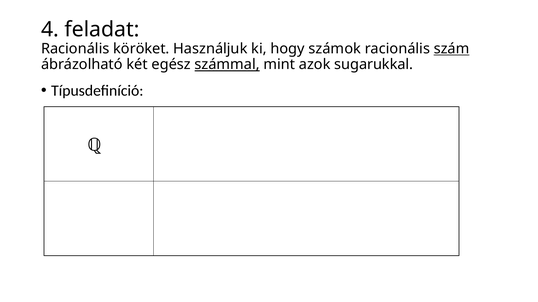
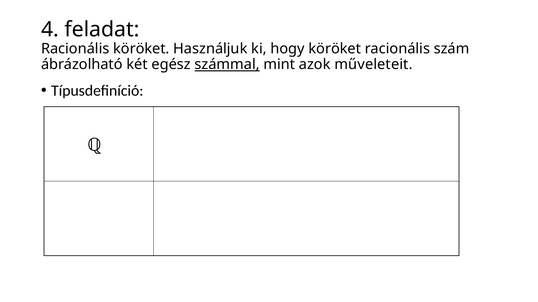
hogy számok: számok -> köröket
szám underline: present -> none
sugarukkal: sugarukkal -> műveleteit
